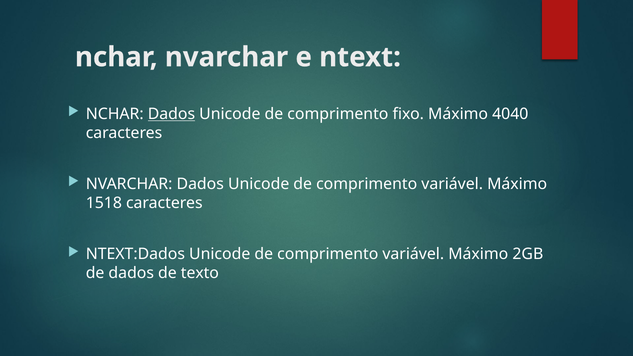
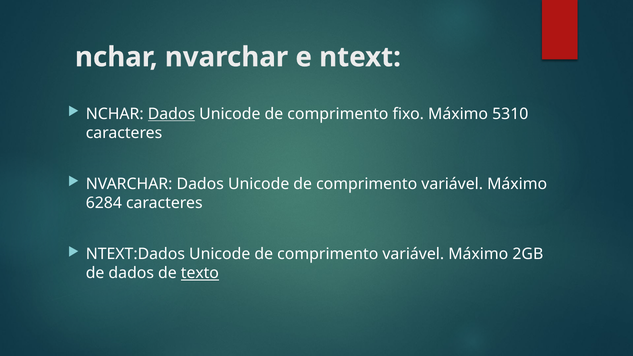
4040: 4040 -> 5310
1518: 1518 -> 6284
texto underline: none -> present
